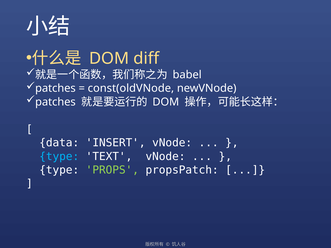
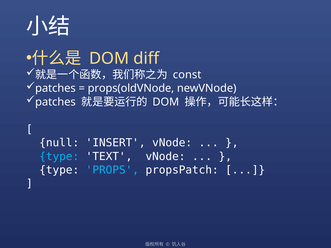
babel: babel -> const
const(oldVNode: const(oldVNode -> props(oldVNode
data: data -> null
PROPS colour: light green -> light blue
